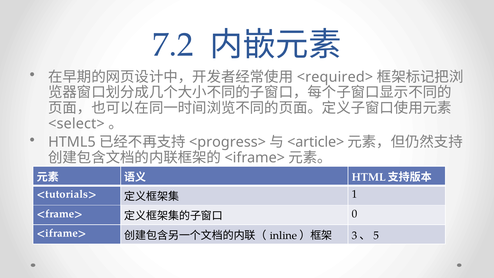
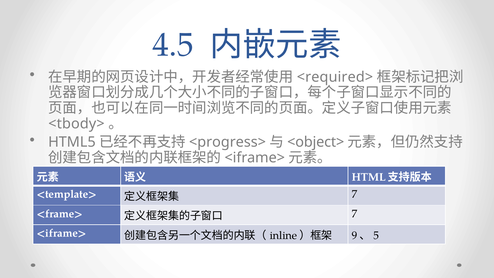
7.2: 7.2 -> 4.5
<select>: <select> -> <tbody>
<article>: <article> -> <object>
<tutorials>: <tutorials> -> <template>
1 at (355, 194): 1 -> 7
0 at (355, 214): 0 -> 7
3: 3 -> 9
